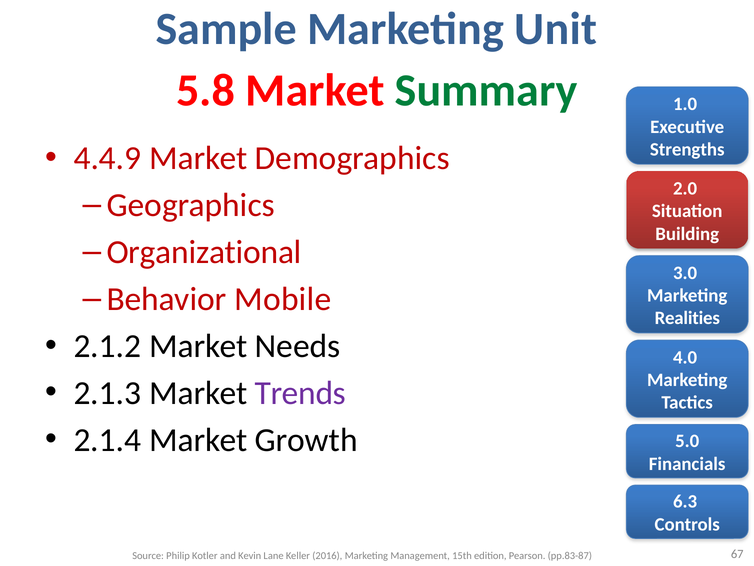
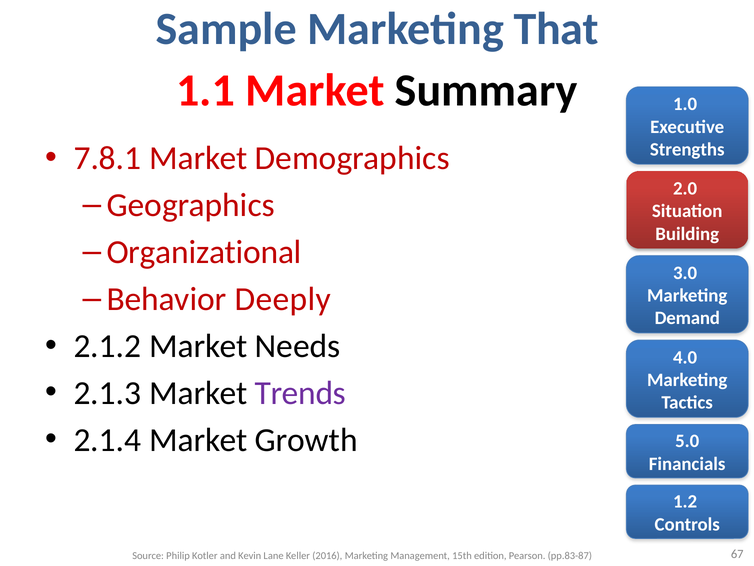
Unit: Unit -> That
5.8: 5.8 -> 1.1
Summary colour: green -> black
4.4.9: 4.4.9 -> 7.8.1
Mobile: Mobile -> Deeply
Realities: Realities -> Demand
6.3: 6.3 -> 1.2
